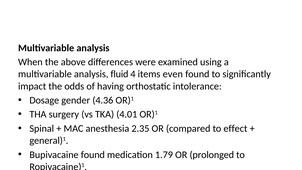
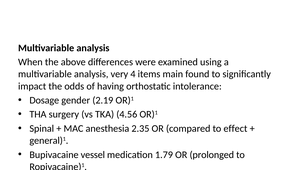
fluid: fluid -> very
even: even -> main
4.36: 4.36 -> 2.19
4.01: 4.01 -> 4.56
Bupivacaine found: found -> vessel
